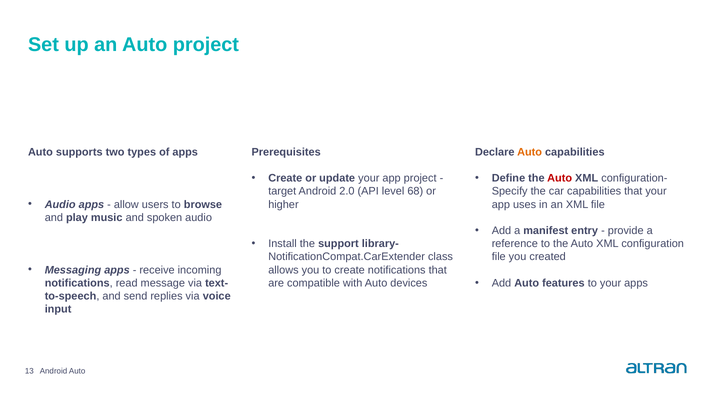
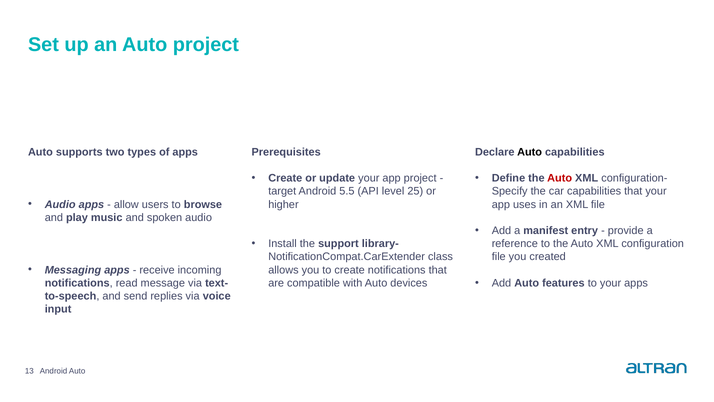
Auto at (530, 152) colour: orange -> black
2.0: 2.0 -> 5.5
68: 68 -> 25
